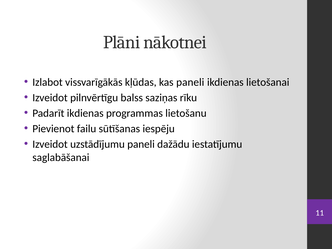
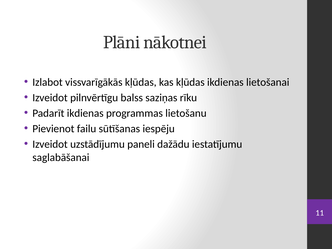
kas paneli: paneli -> kļūdas
